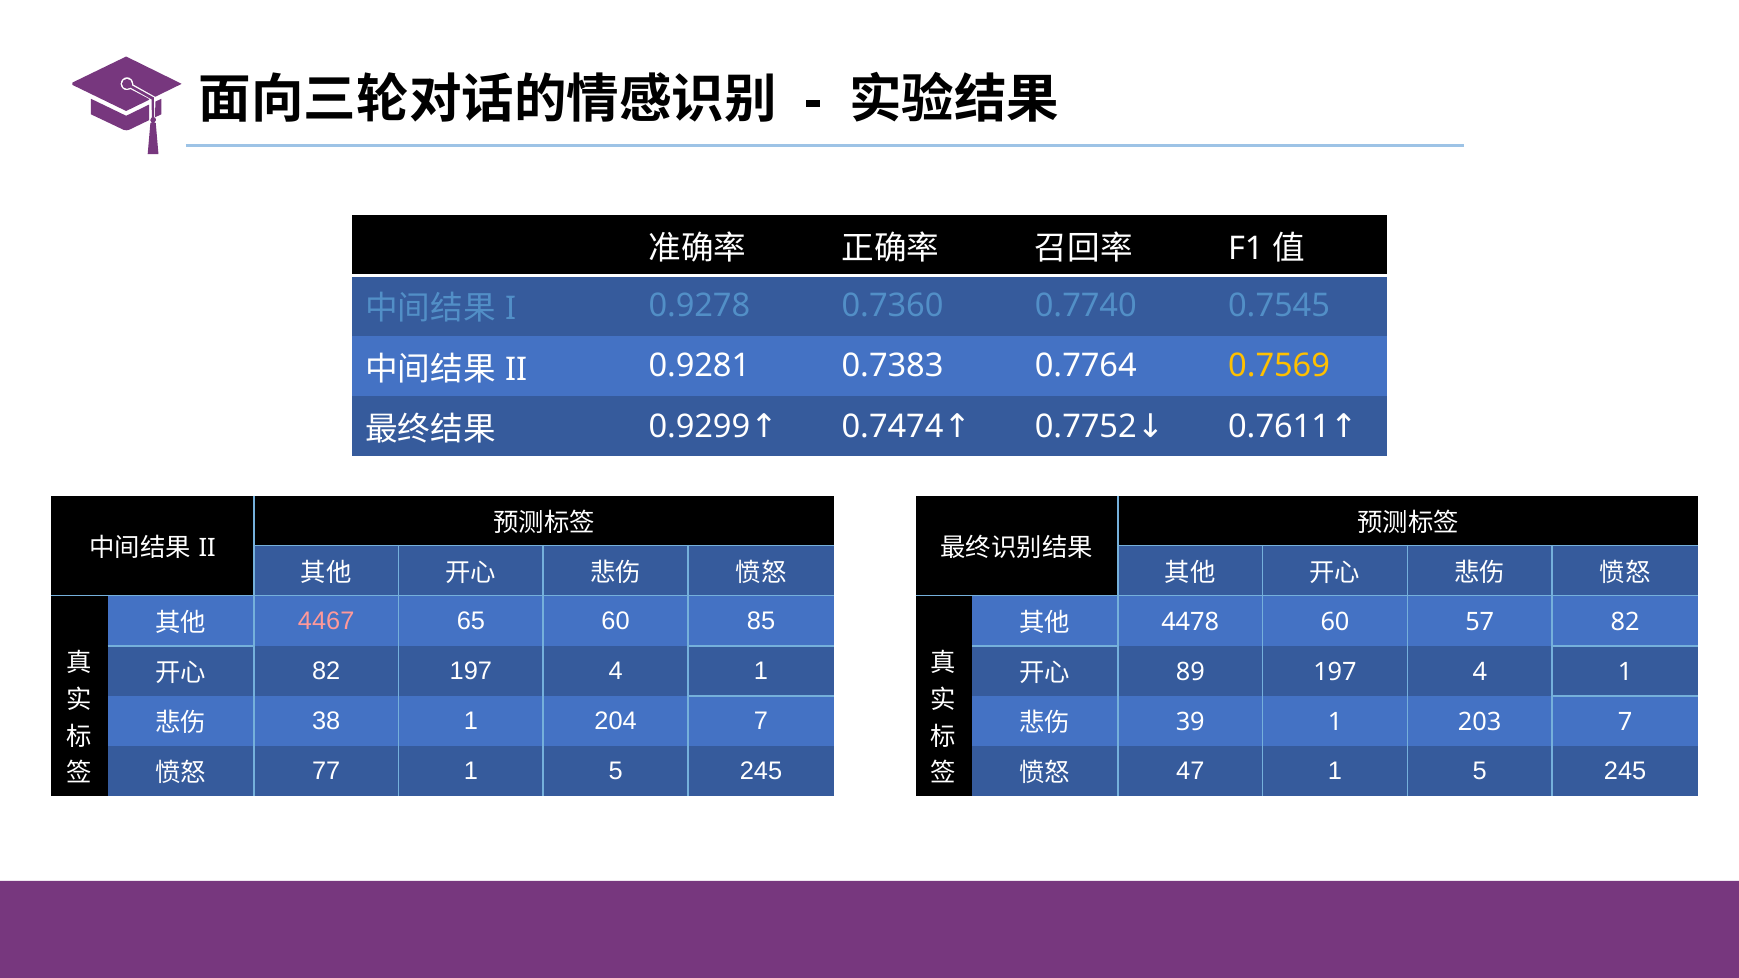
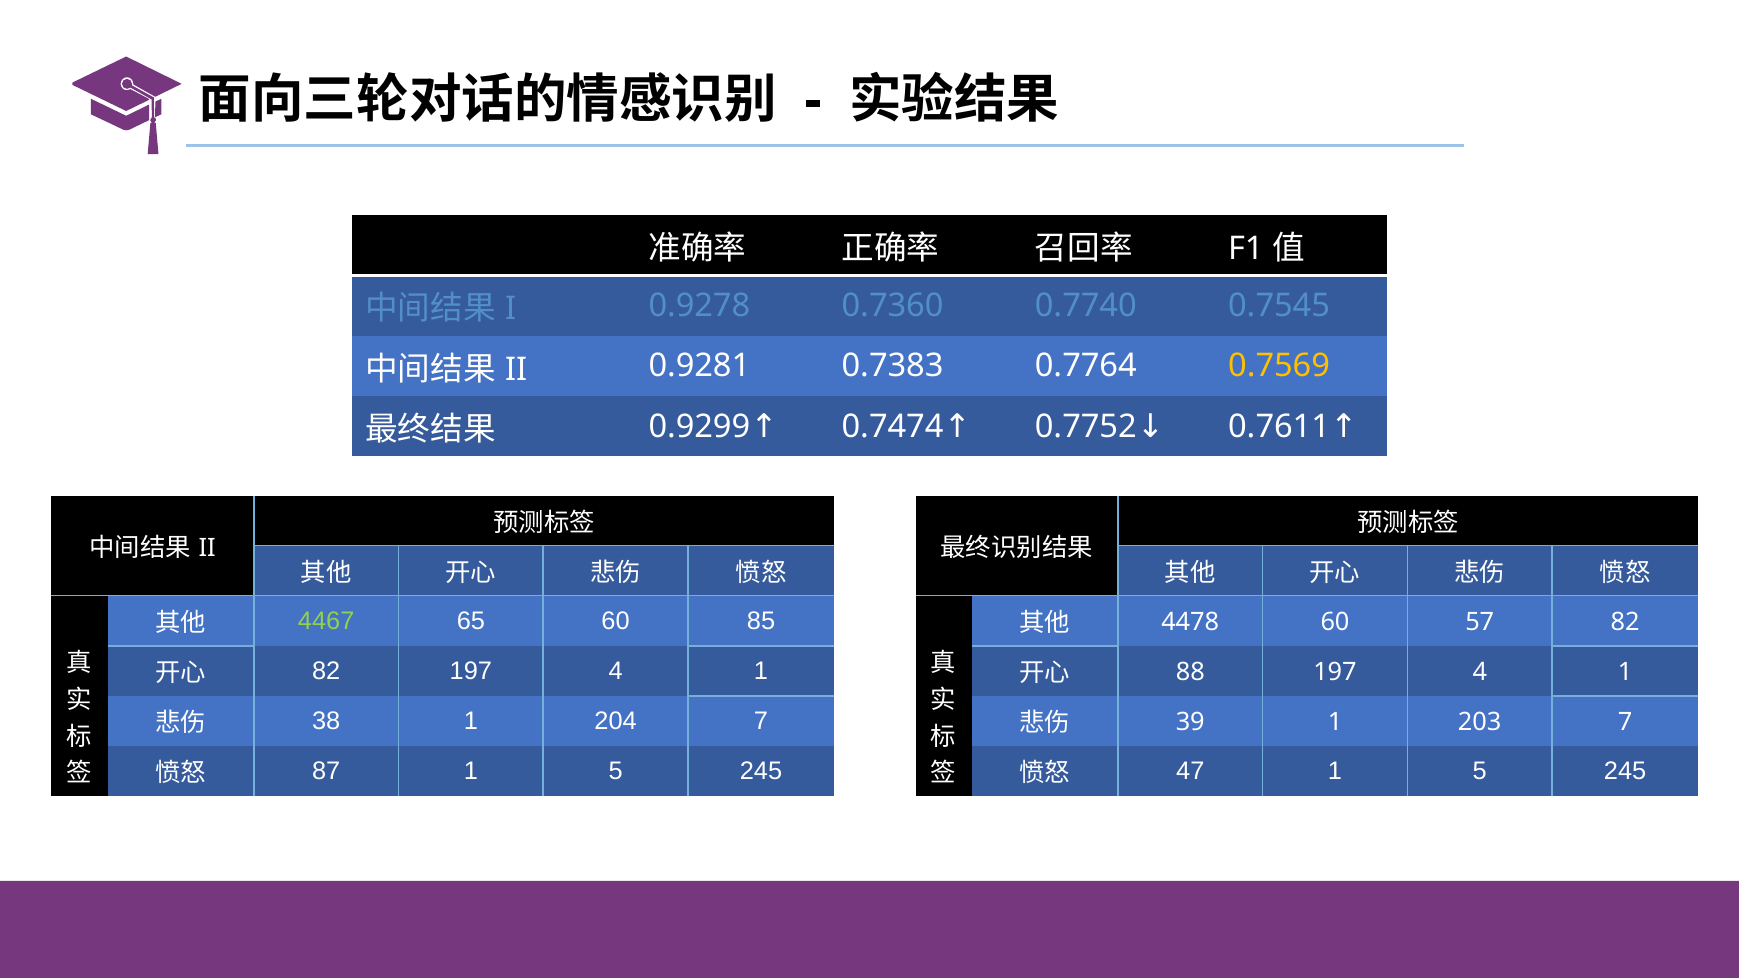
4467 colour: pink -> light green
89: 89 -> 88
77: 77 -> 87
